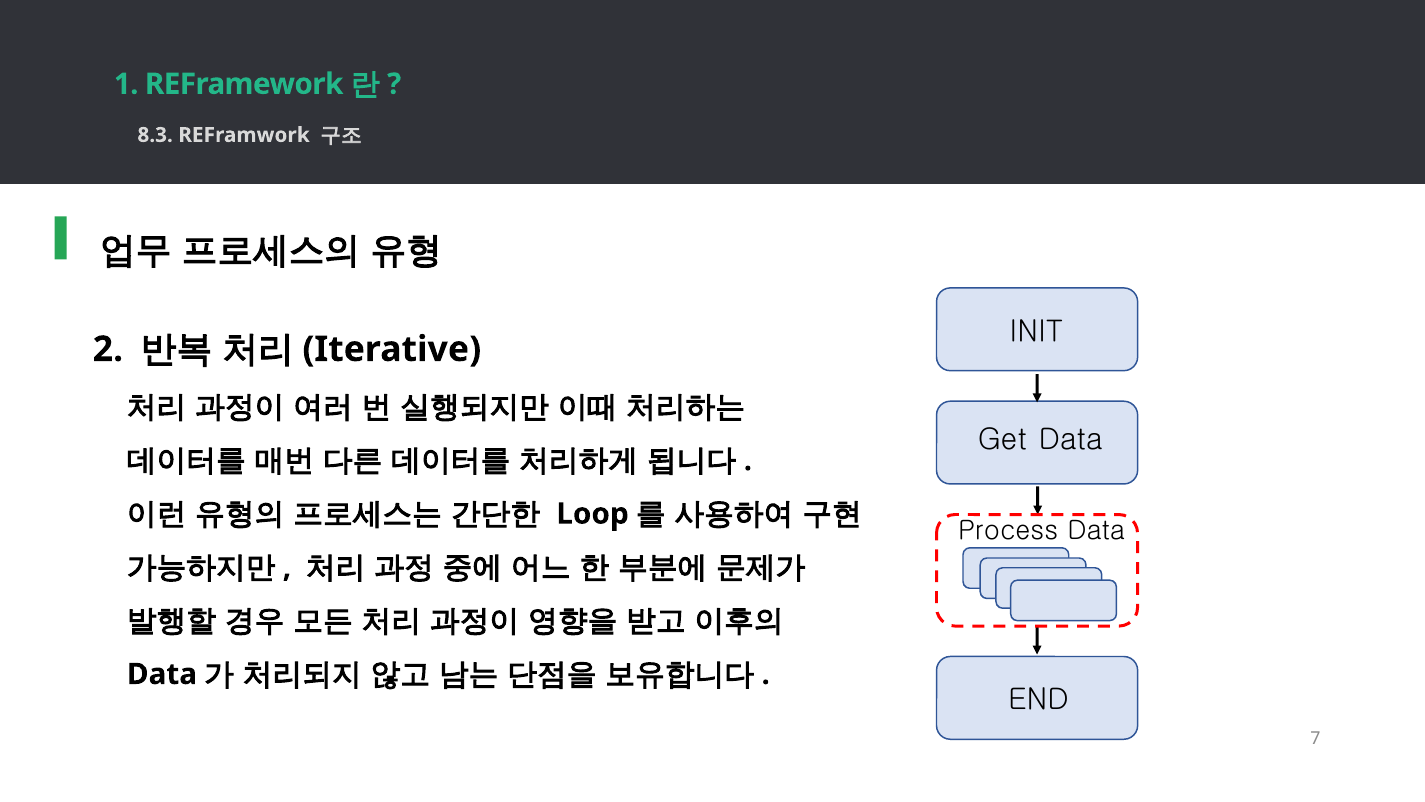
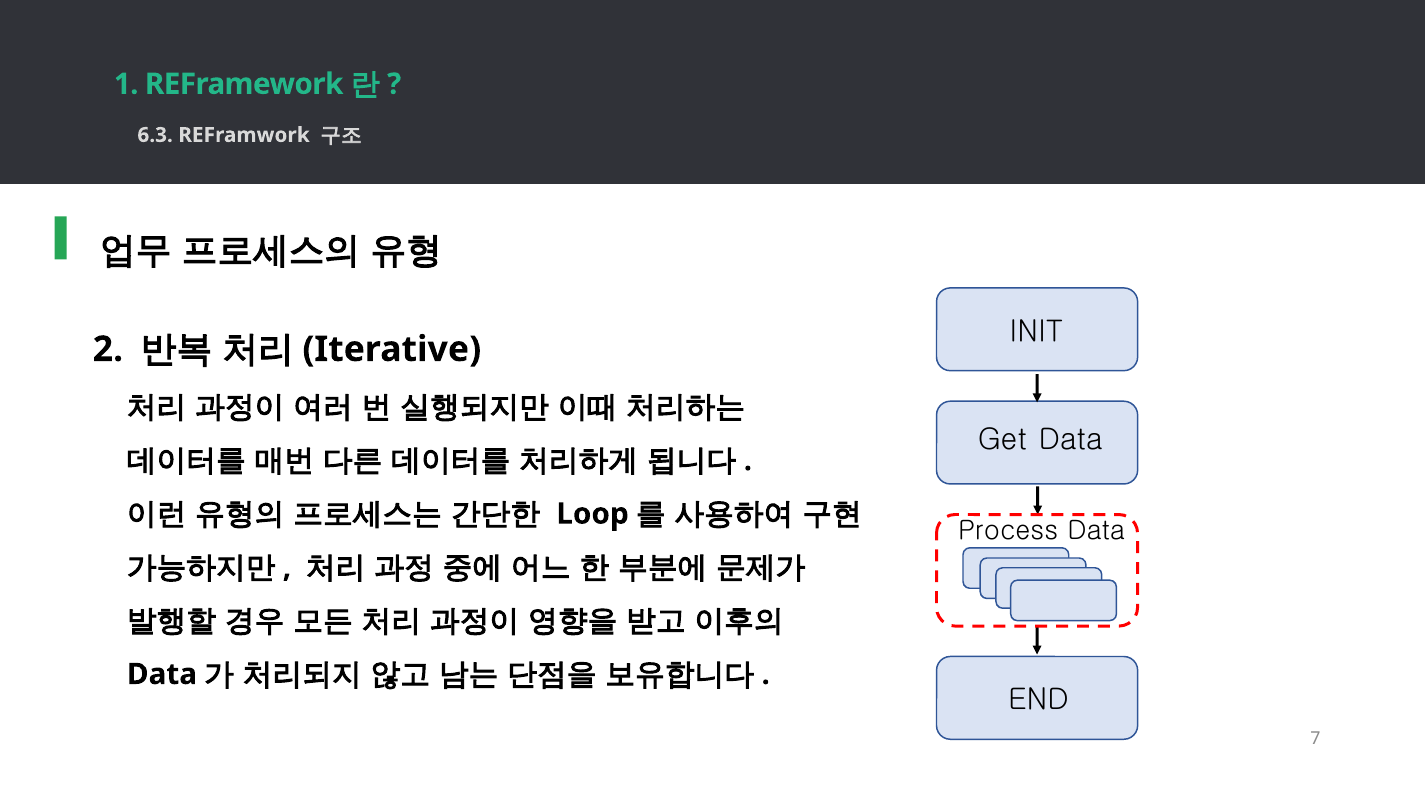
8.3: 8.3 -> 6.3
